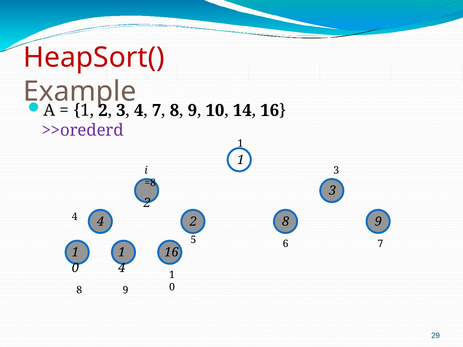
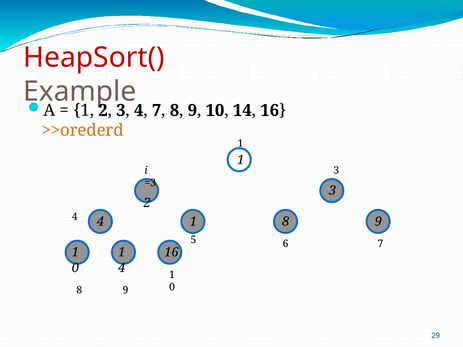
>>orederd colour: purple -> orange
=8: =8 -> =3
2 at (193, 222): 2 -> 1
